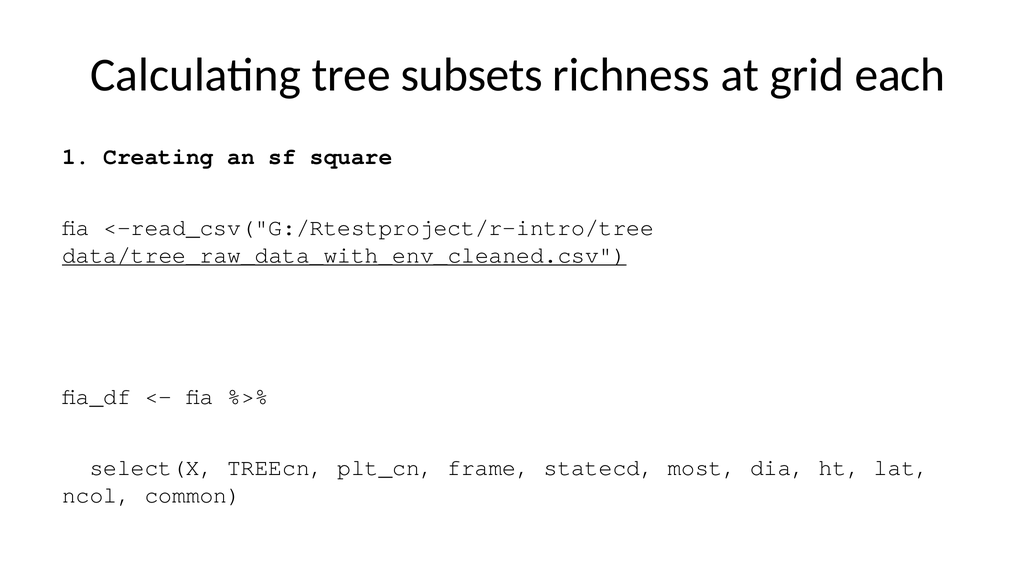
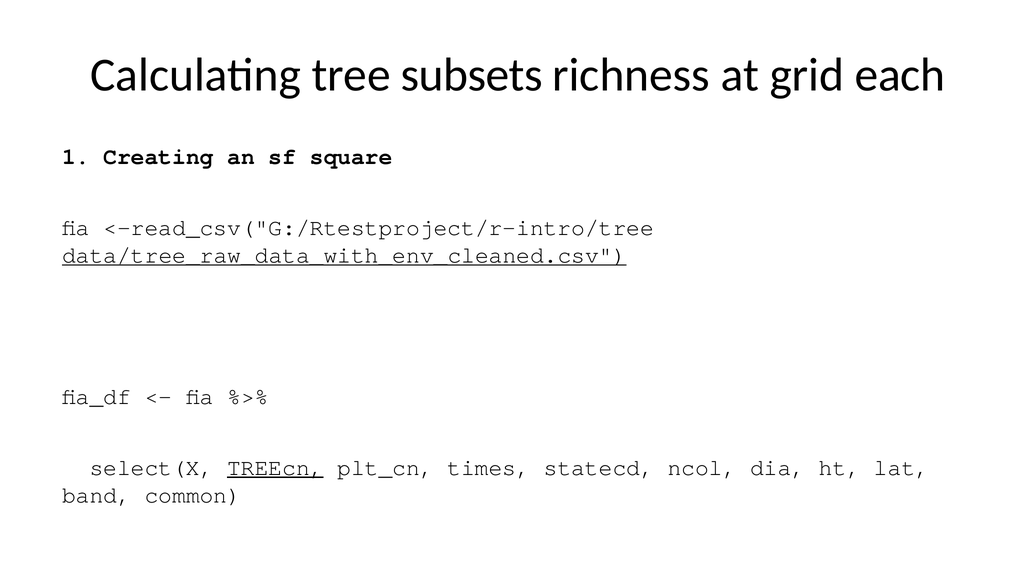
TREEcn underline: none -> present
frame: frame -> times
most: most -> ncol
ncol: ncol -> band
